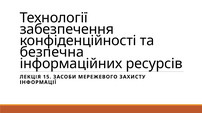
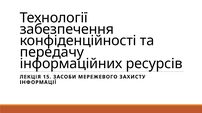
безпечна: безпечна -> передачу
